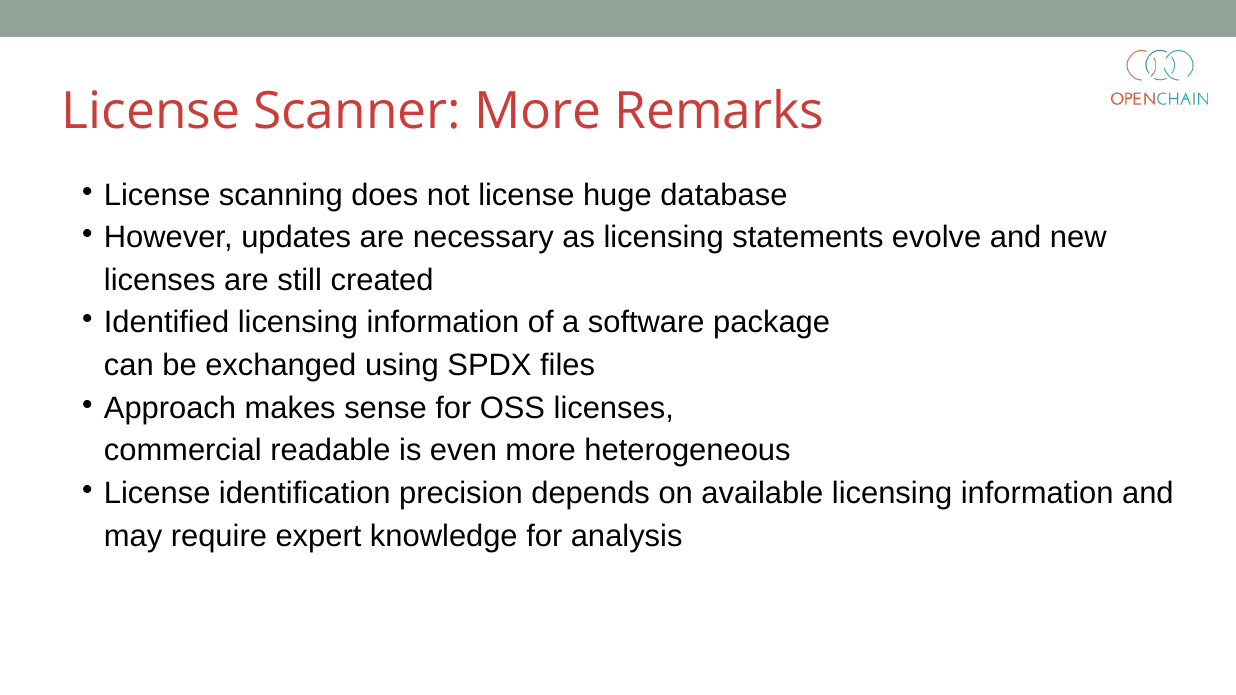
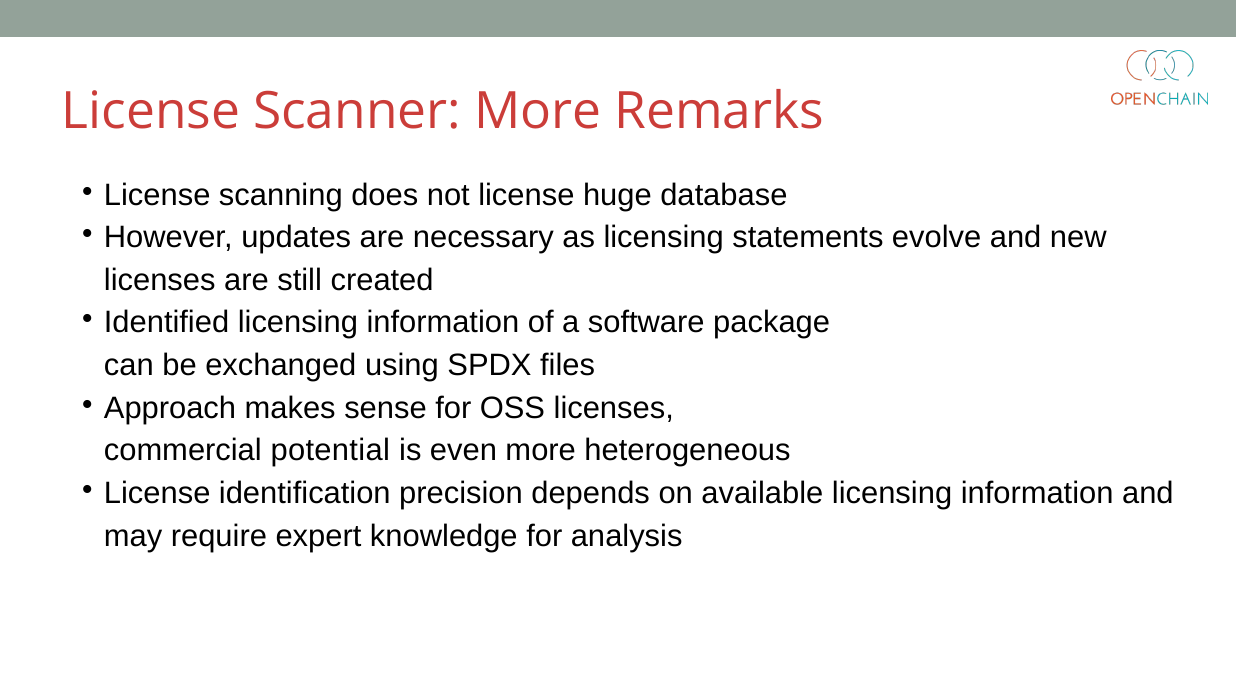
readable: readable -> potential
